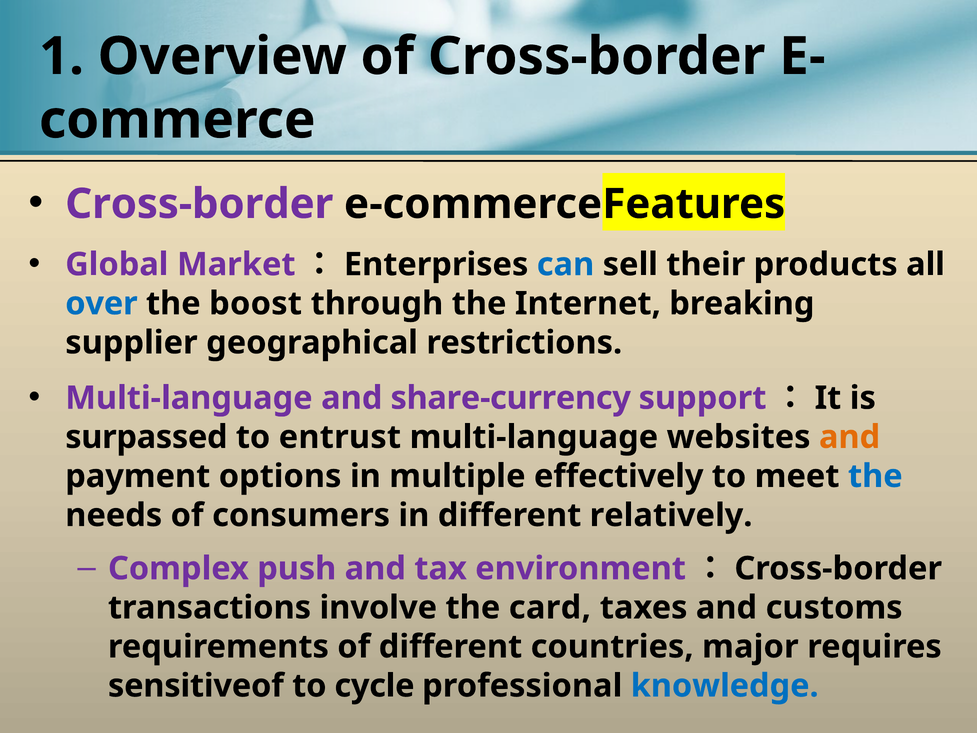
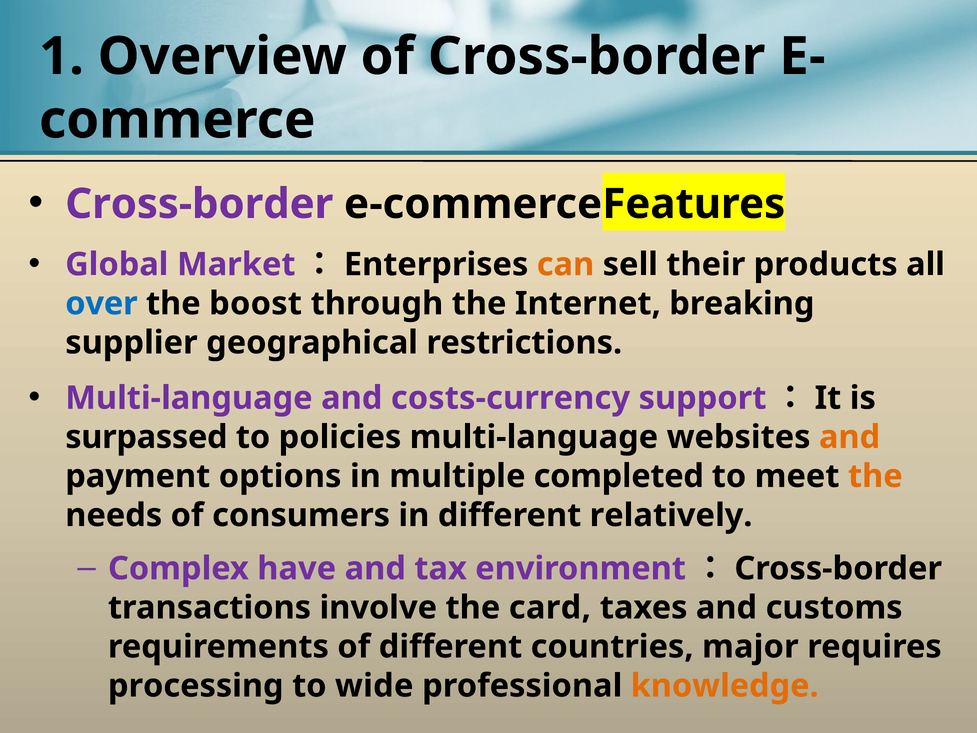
can colour: blue -> orange
share-currency: share-currency -> costs-currency
entrust: entrust -> policies
effectively: effectively -> completed
the at (875, 476) colour: blue -> orange
push: push -> have
sensitiveof: sensitiveof -> processing
cycle: cycle -> wide
knowledge colour: blue -> orange
